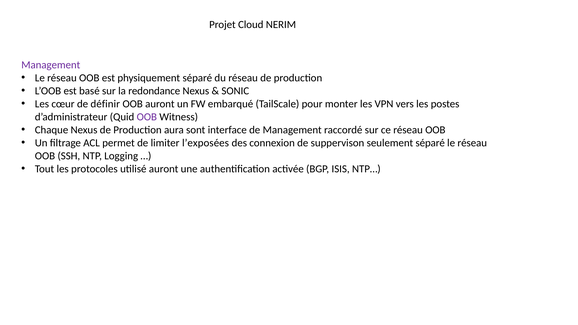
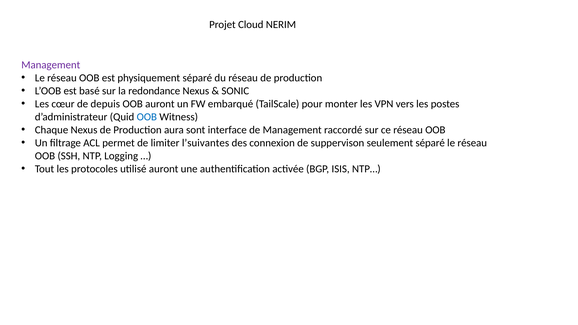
définir: définir -> depuis
OOB at (147, 117) colour: purple -> blue
l’exposées: l’exposées -> l’suivantes
